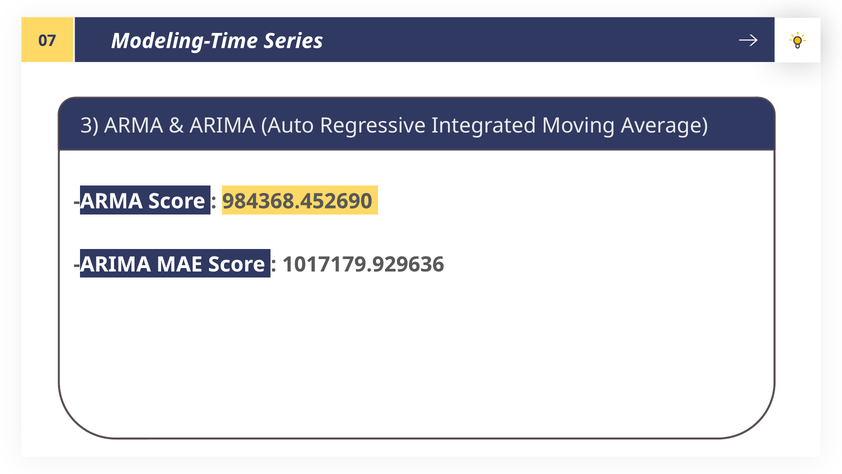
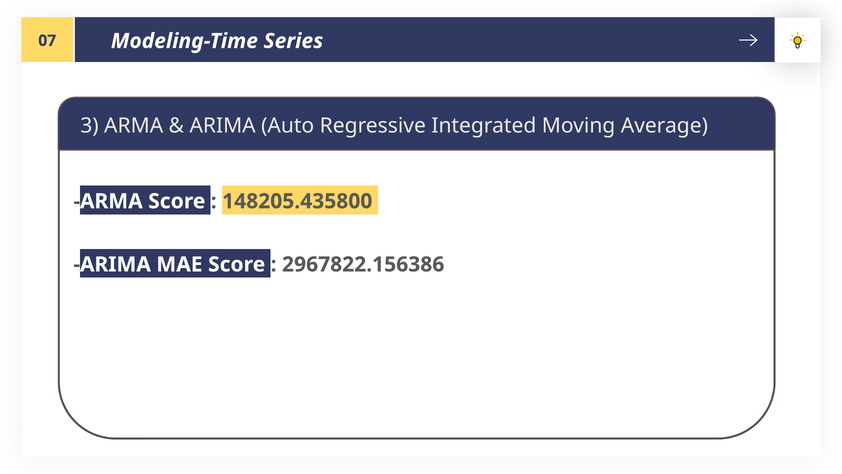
984368.452690: 984368.452690 -> 148205.435800
1017179.929636: 1017179.929636 -> 2967822.156386
